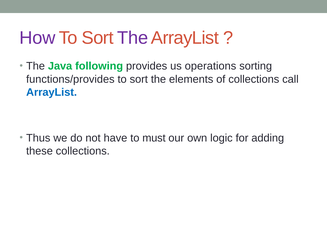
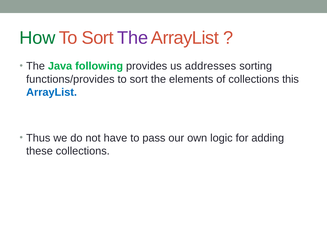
How colour: purple -> green
operations: operations -> addresses
call: call -> this
must: must -> pass
